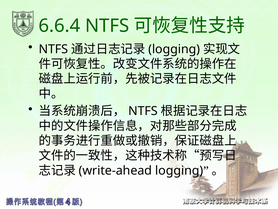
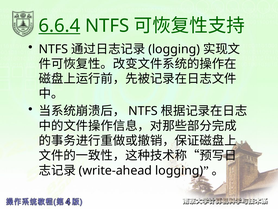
6.6.4 underline: none -> present
